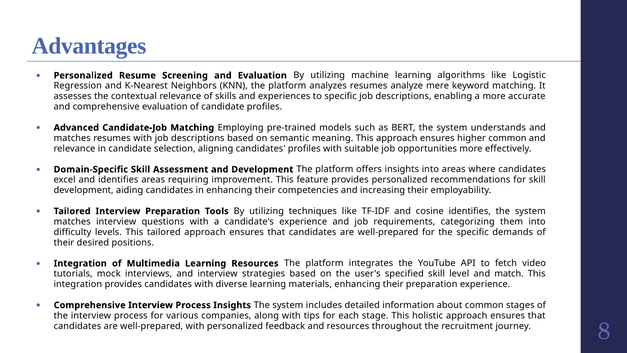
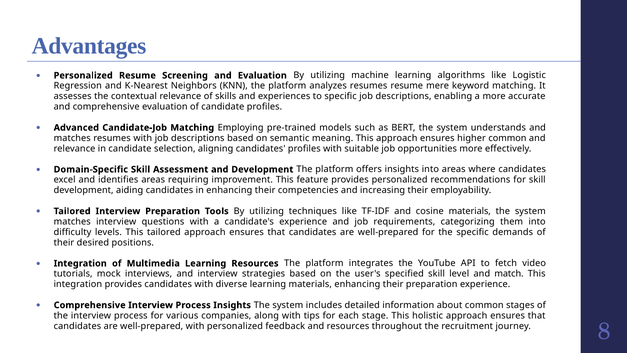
resumes analyze: analyze -> resume
cosine identifies: identifies -> materials
